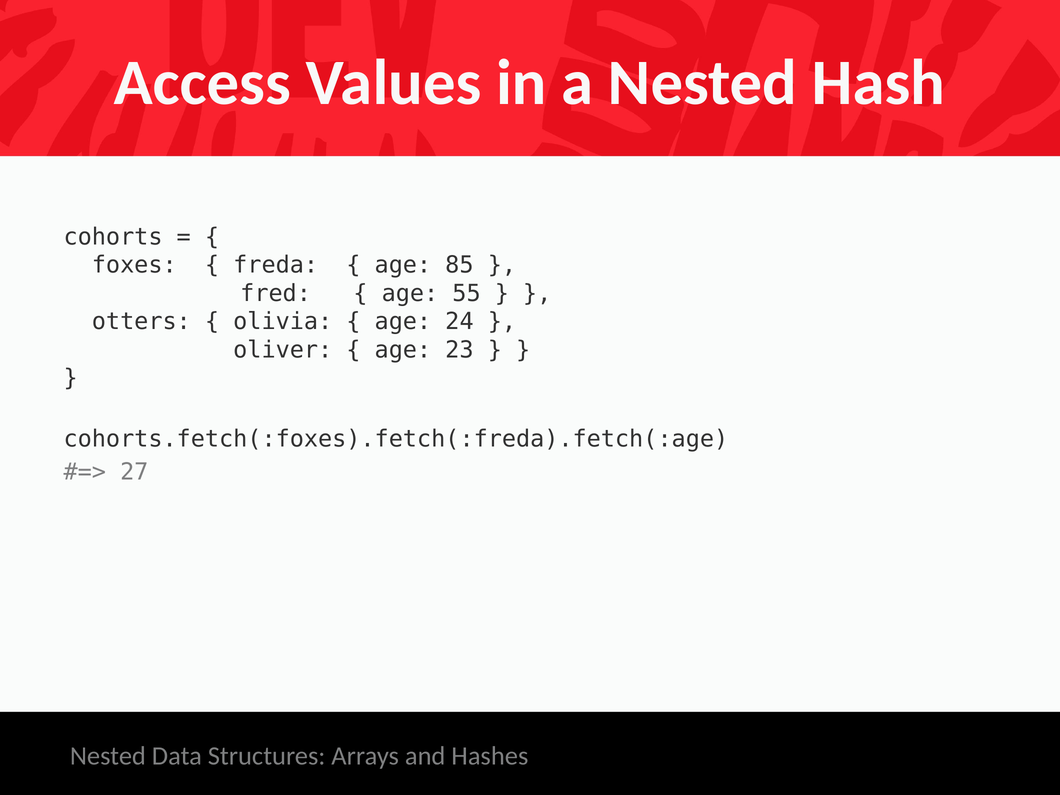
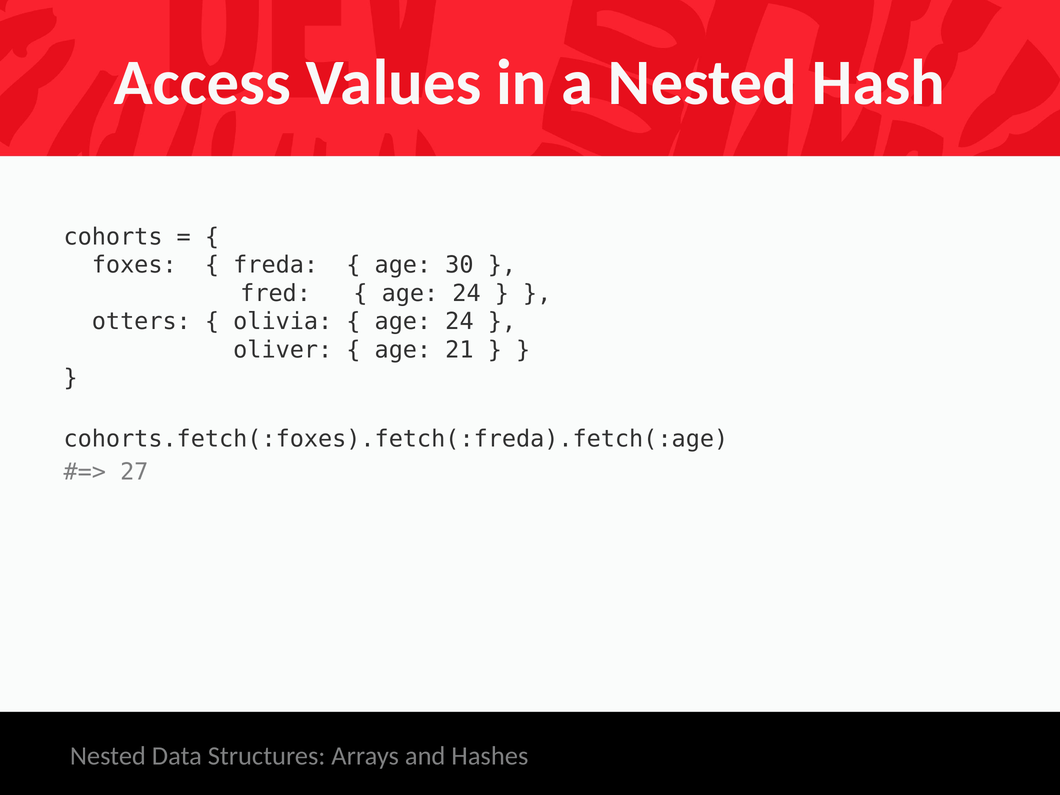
85: 85 -> 30
55 at (467, 293): 55 -> 24
23: 23 -> 21
